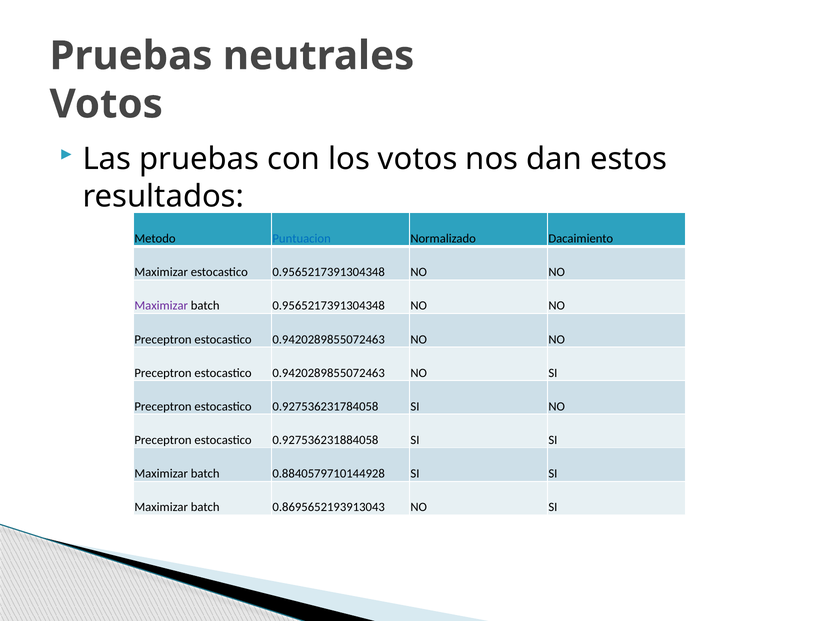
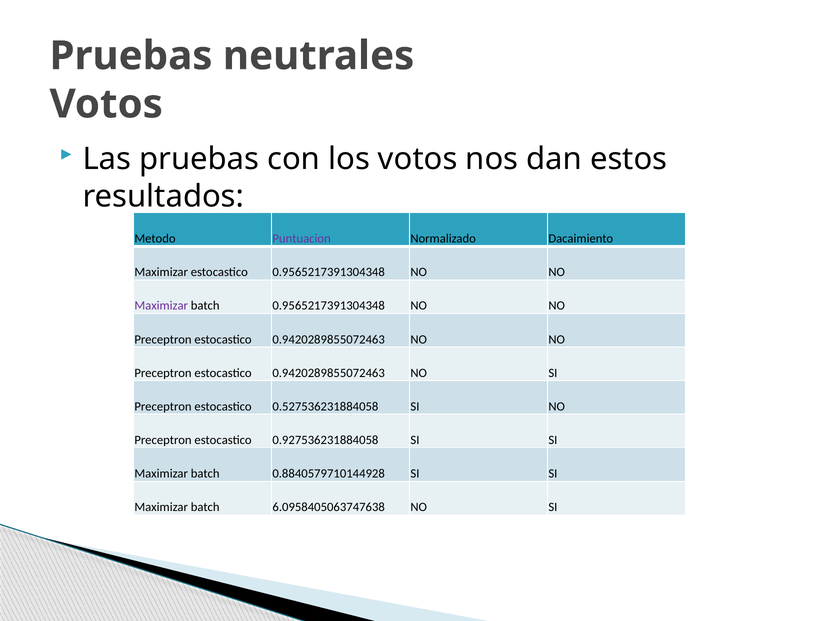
Puntuacion colour: blue -> purple
0.927536231784058: 0.927536231784058 -> 0.527536231884058
0.8695652193913043: 0.8695652193913043 -> 6.0958405063747638
